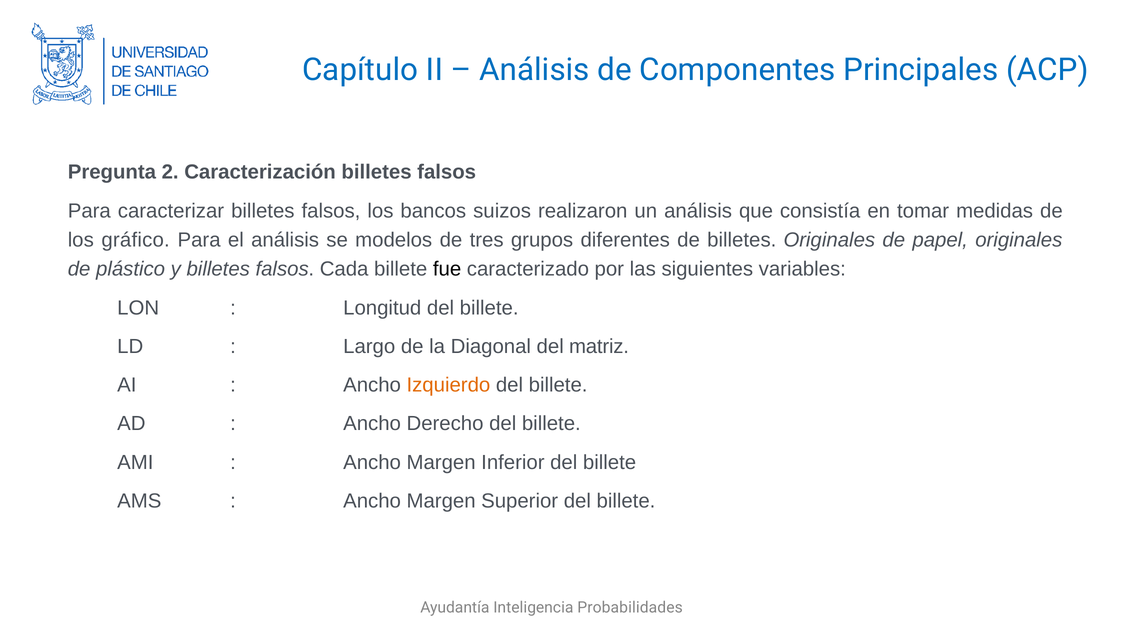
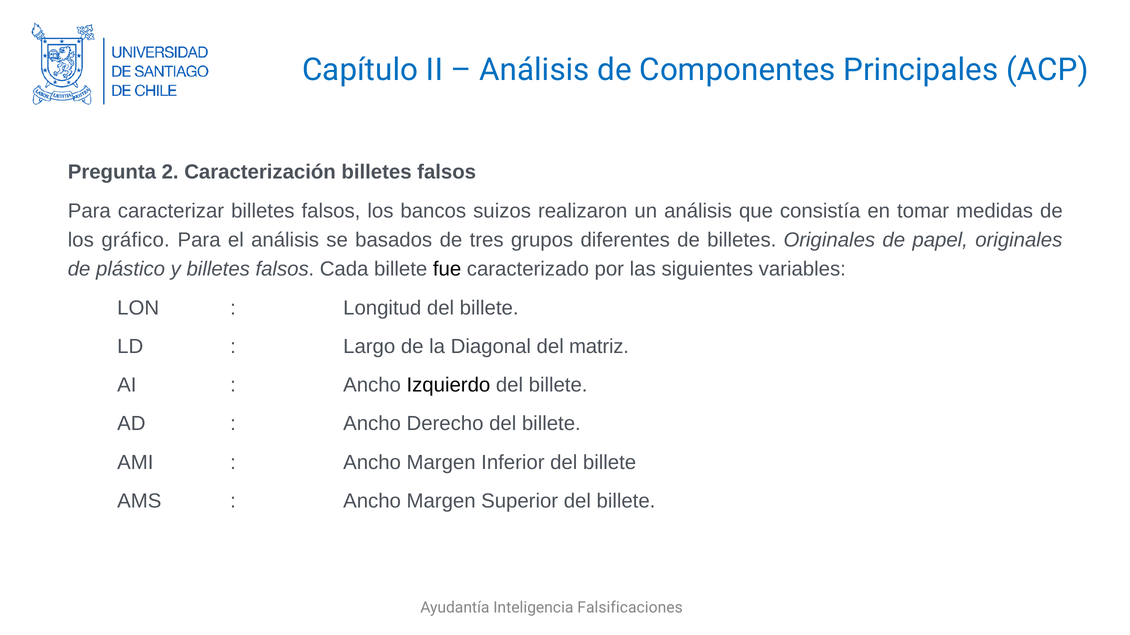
modelos: modelos -> basados
Izquierdo colour: orange -> black
Probabilidades: Probabilidades -> Falsificaciones
